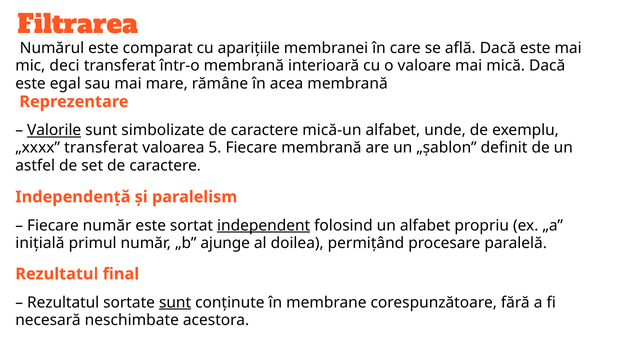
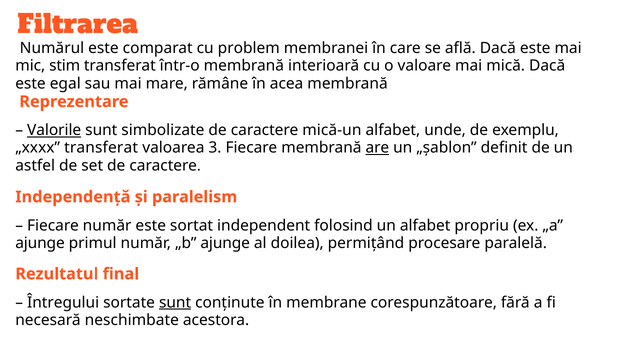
aparițiile: aparițiile -> problem
deci: deci -> stim
5: 5 -> 3
are underline: none -> present
independent underline: present -> none
inițială at (40, 243): inițială -> ajunge
Rezultatul at (63, 302): Rezultatul -> Întregului
